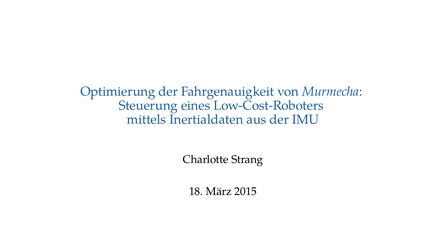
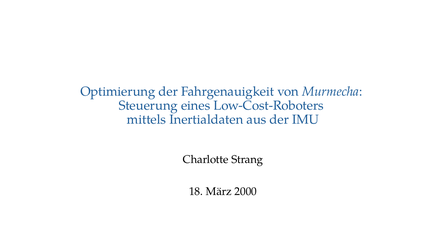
2015: 2015 -> 2000
